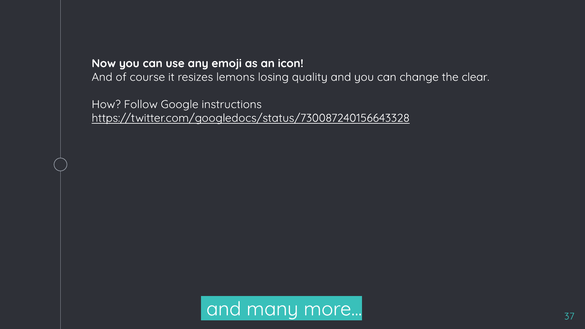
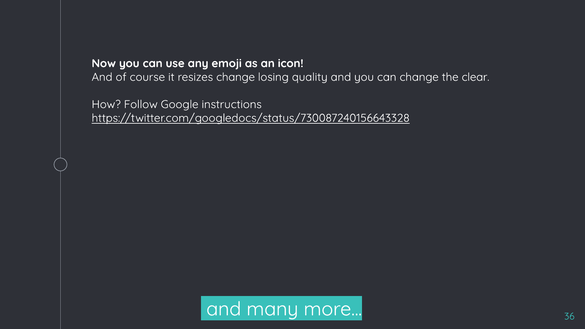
resizes lemons: lemons -> change
37: 37 -> 36
